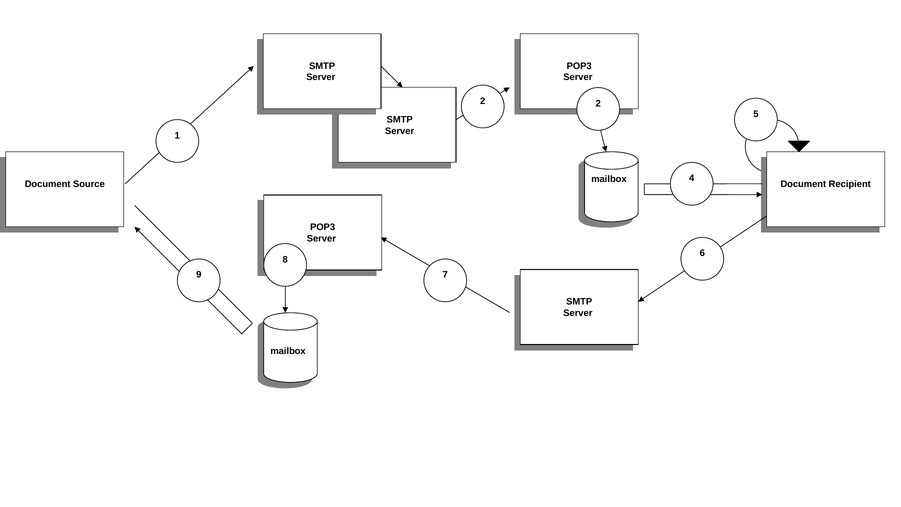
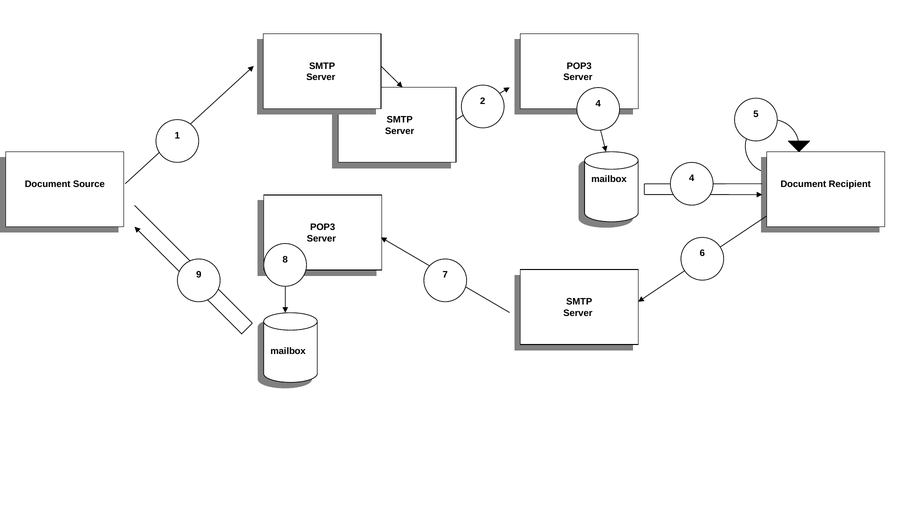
2 2: 2 -> 4
